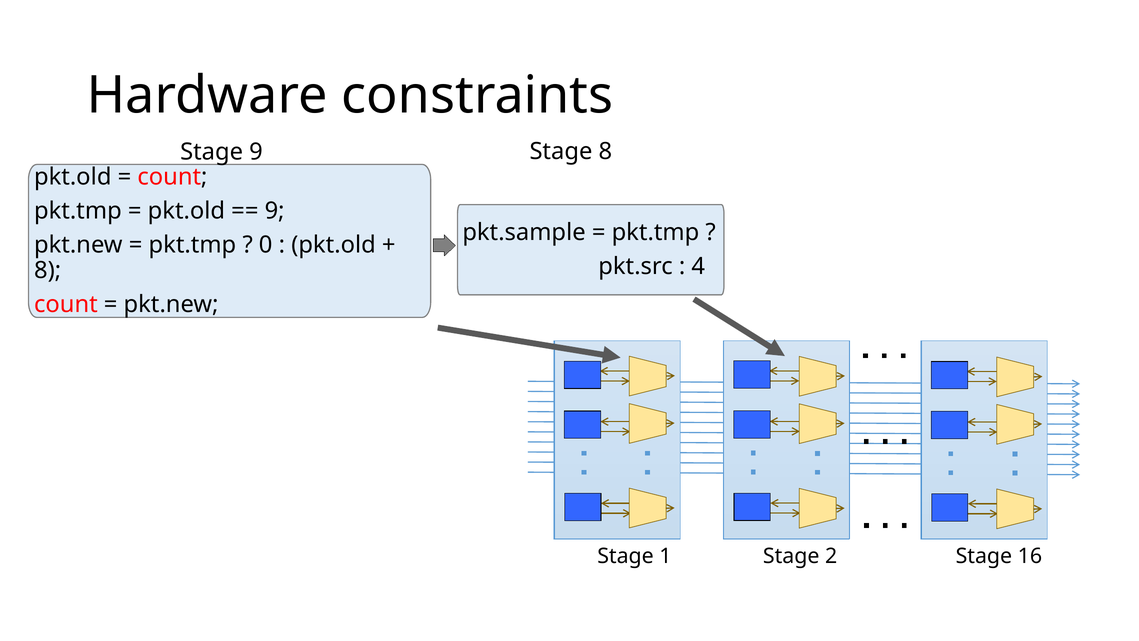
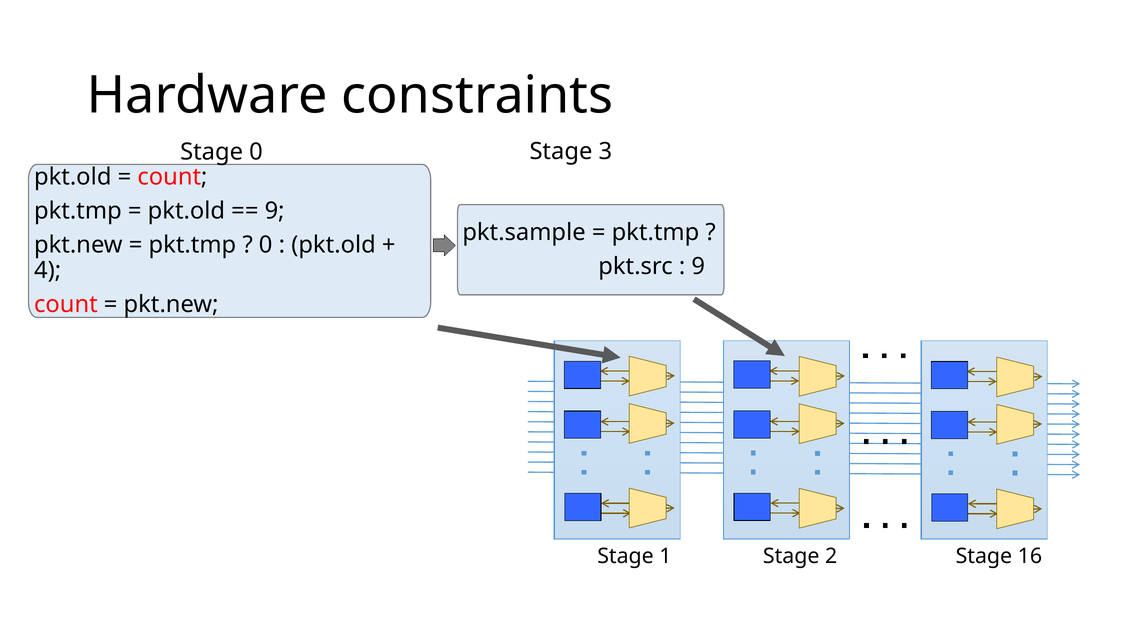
Stage 8: 8 -> 3
Stage 9: 9 -> 0
4 at (698, 266): 4 -> 9
8 at (48, 270): 8 -> 4
